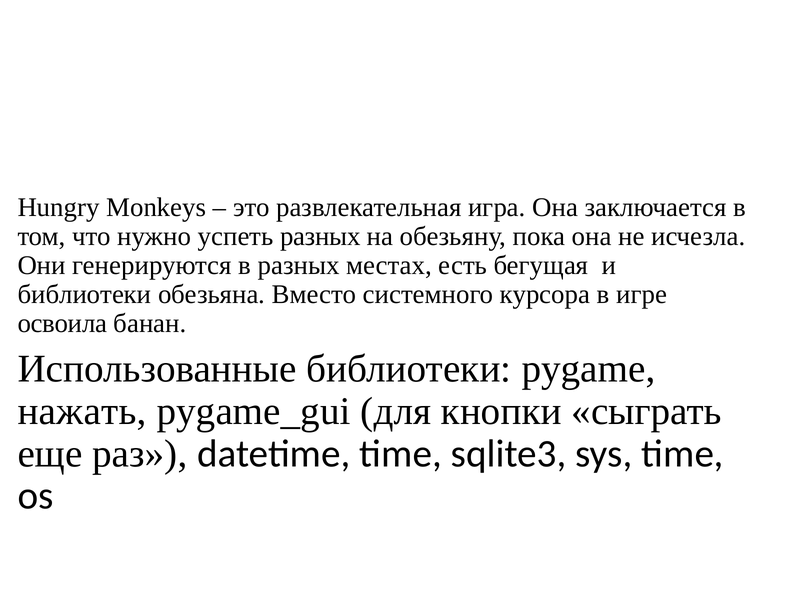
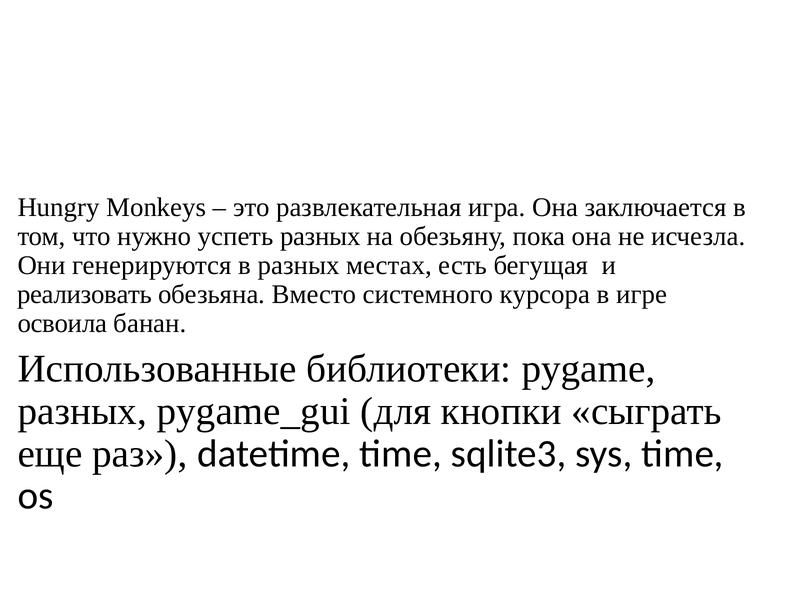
библиотеки at (84, 294): библиотеки -> реализовать
нажать at (82, 411): нажать -> разных
